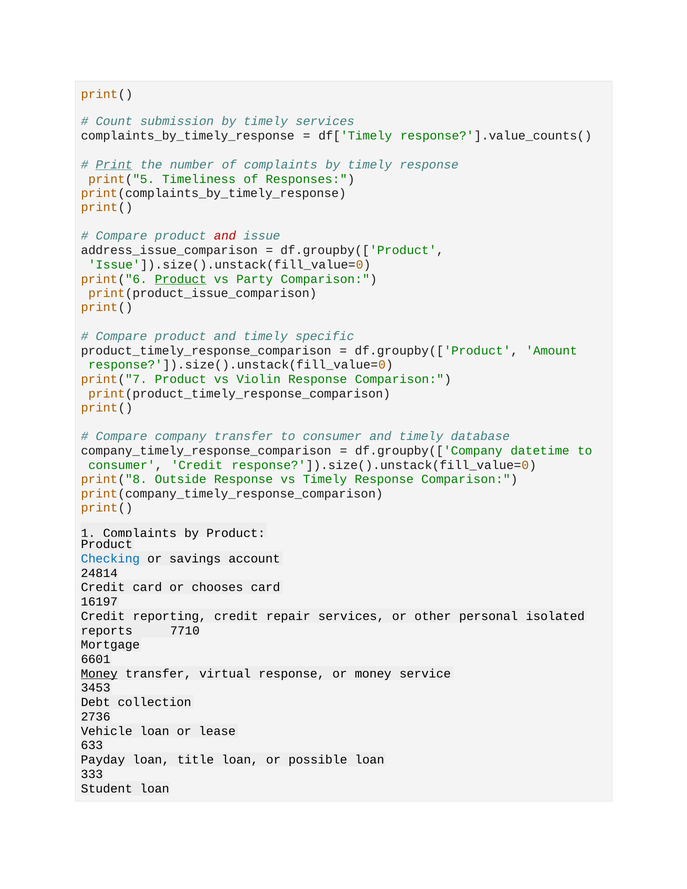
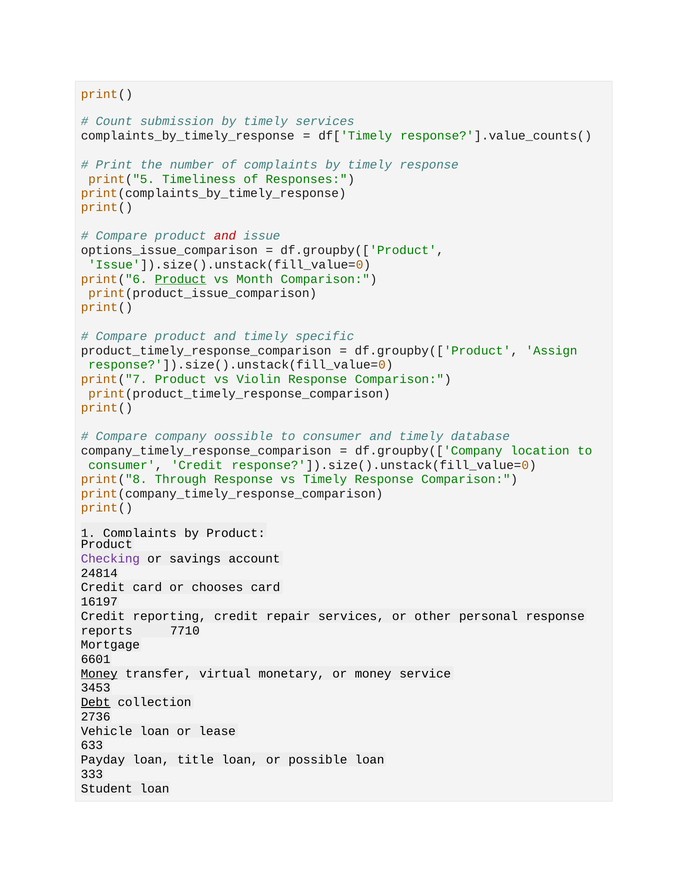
Print underline: present -> none
address_issue_comparison: address_issue_comparison -> options_issue_comparison
Party: Party -> Month
Amount: Amount -> Assign
company transfer: transfer -> oossible
datetime: datetime -> location
Outside: Outside -> Through
Checking colour: blue -> purple
personal isolated: isolated -> response
virtual response: response -> monetary
Debt underline: none -> present
